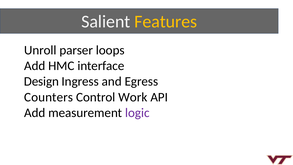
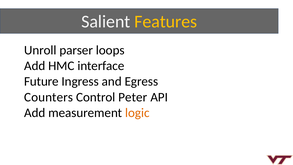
Design: Design -> Future
Work: Work -> Peter
logic colour: purple -> orange
